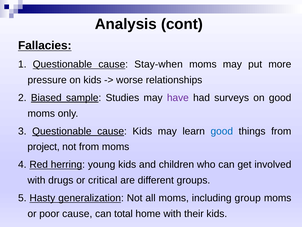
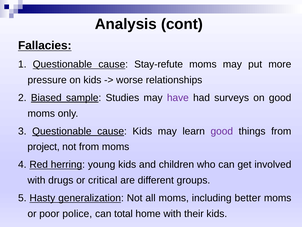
Stay-when: Stay-when -> Stay-refute
good at (222, 131) colour: blue -> purple
group: group -> better
poor cause: cause -> police
